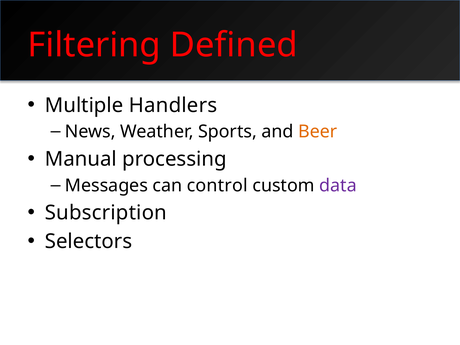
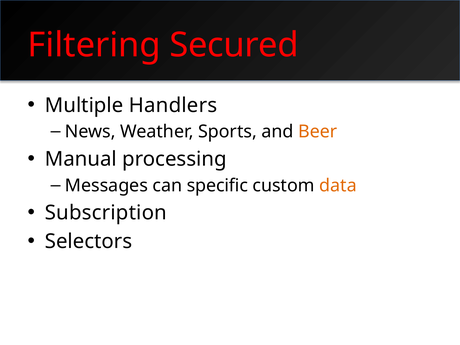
Defined: Defined -> Secured
control: control -> specific
data colour: purple -> orange
